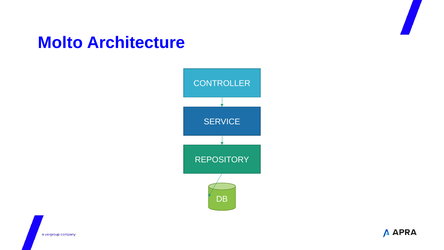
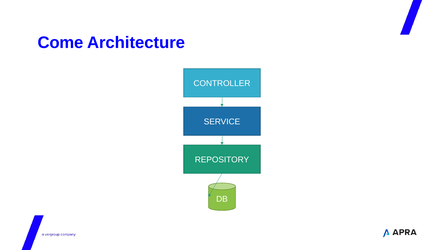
Molto: Molto -> Come
